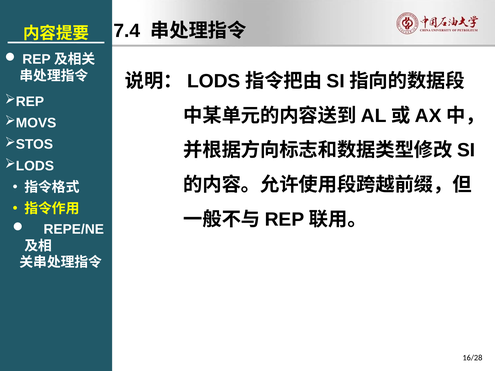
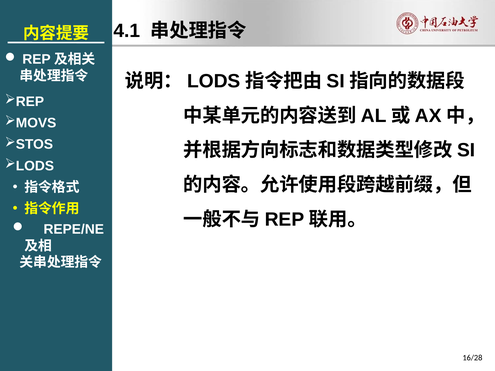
7.4: 7.4 -> 4.1
